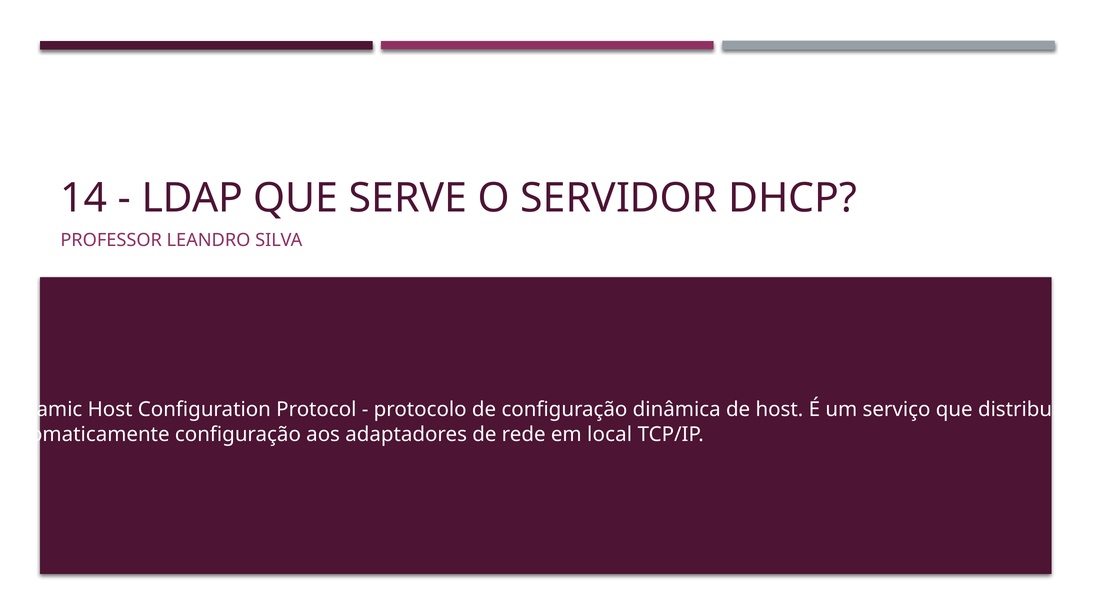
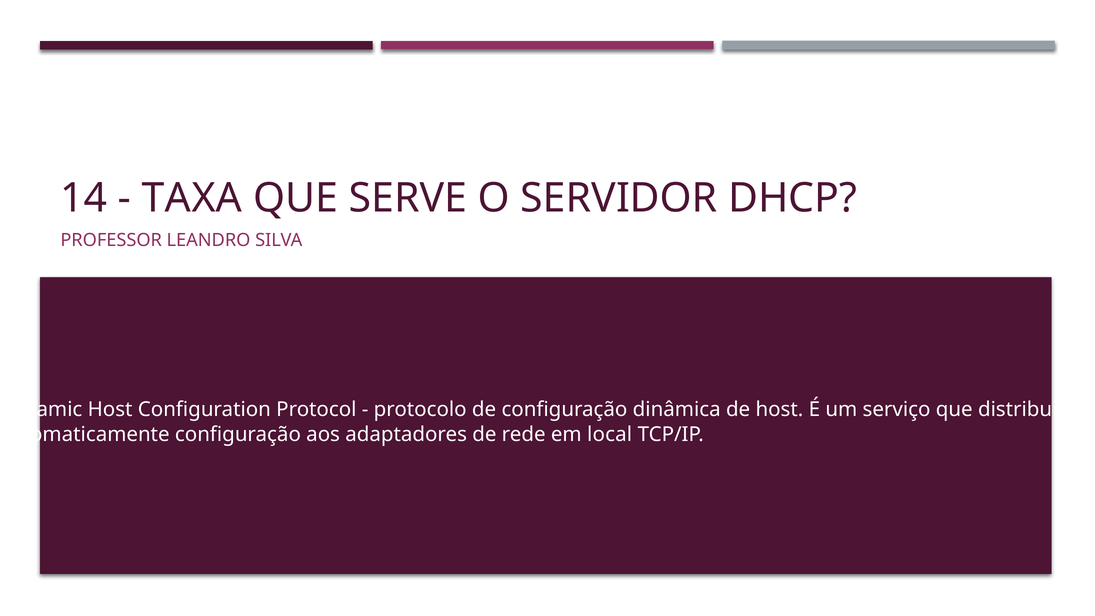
LDAP: LDAP -> TAXA
